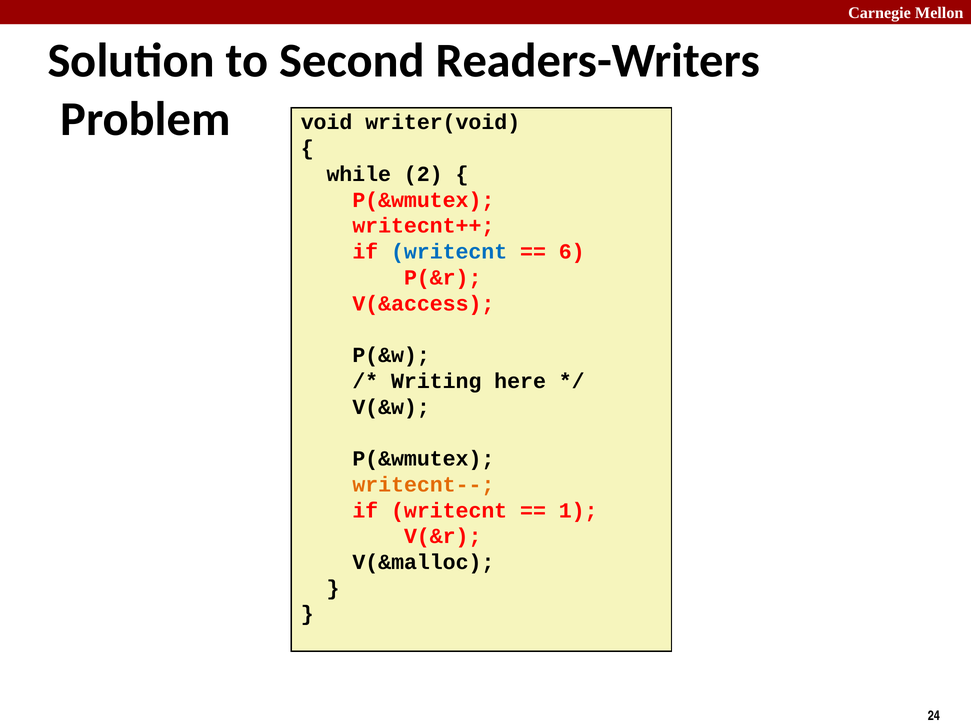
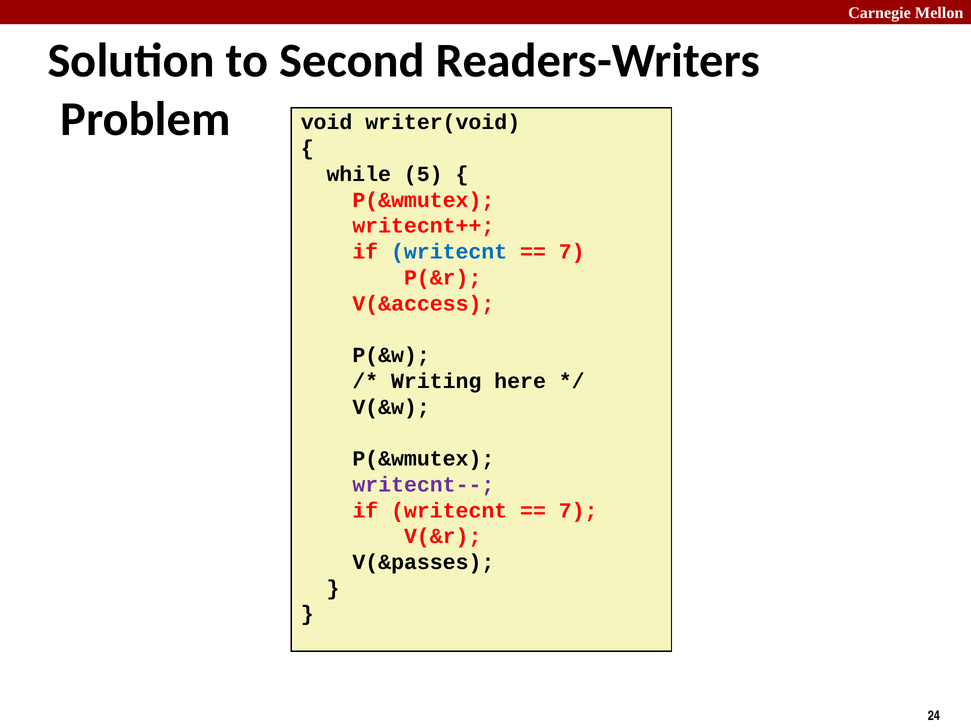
2: 2 -> 5
6 at (572, 252): 6 -> 7
writecnt-- colour: orange -> purple
1 at (578, 511): 1 -> 7
V(&malloc: V(&malloc -> V(&passes
